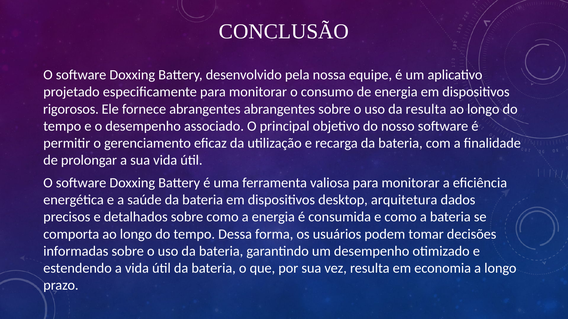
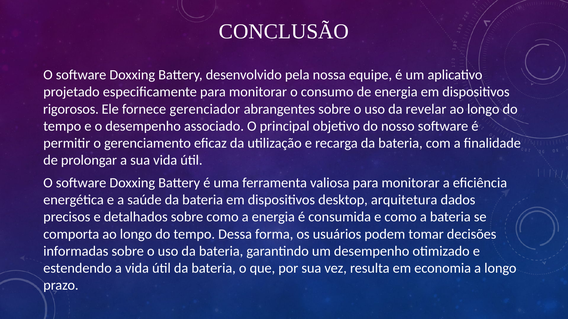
fornece abrangentes: abrangentes -> gerenciador
da resulta: resulta -> revelar
